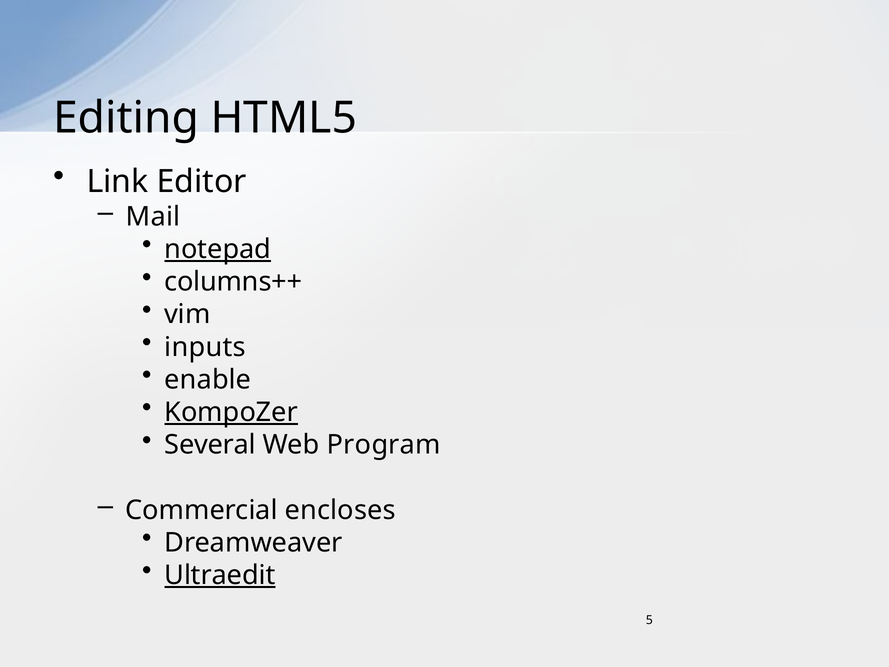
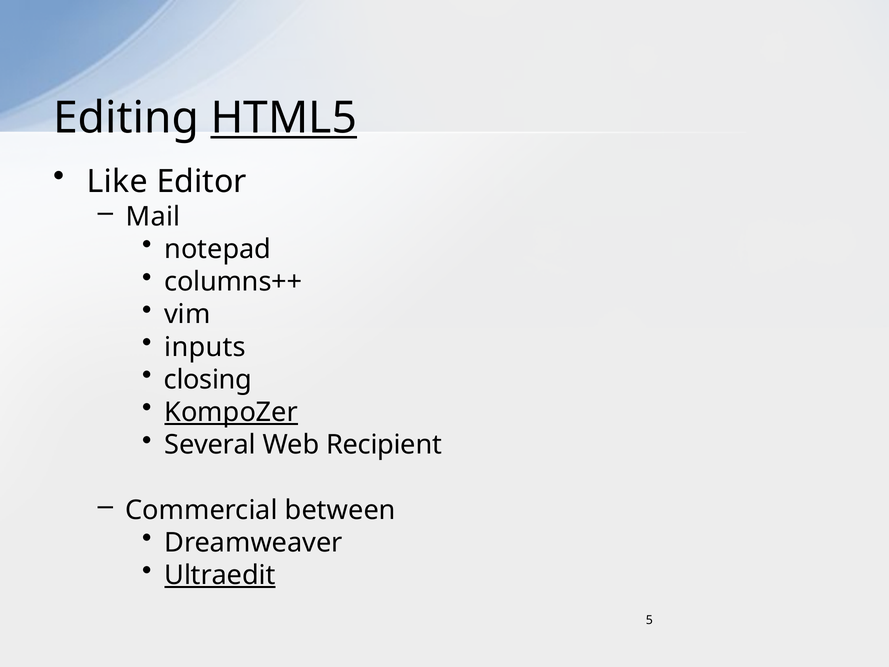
HTML5 underline: none -> present
Link: Link -> Like
notepad underline: present -> none
enable: enable -> closing
Program: Program -> Recipient
encloses: encloses -> between
